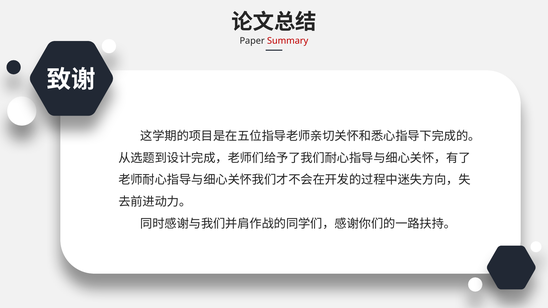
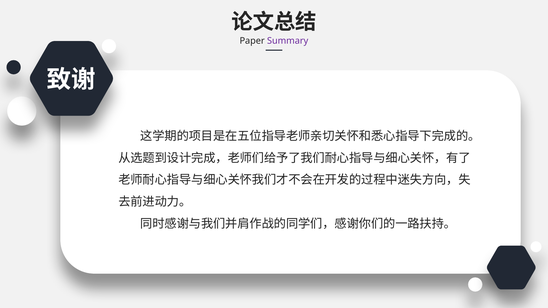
Summary colour: red -> purple
